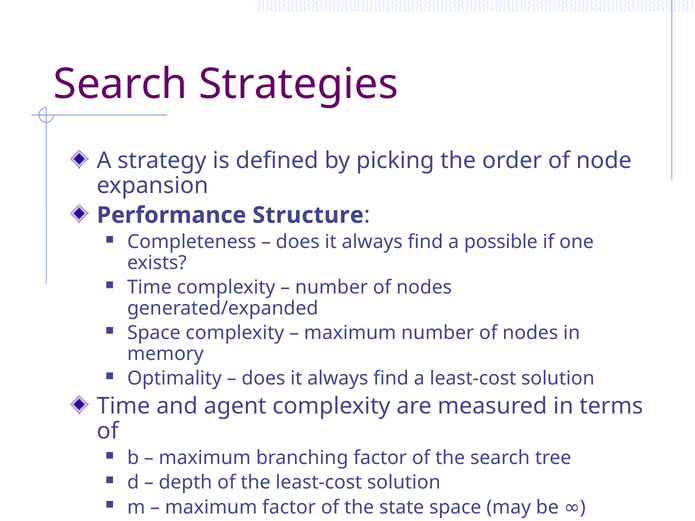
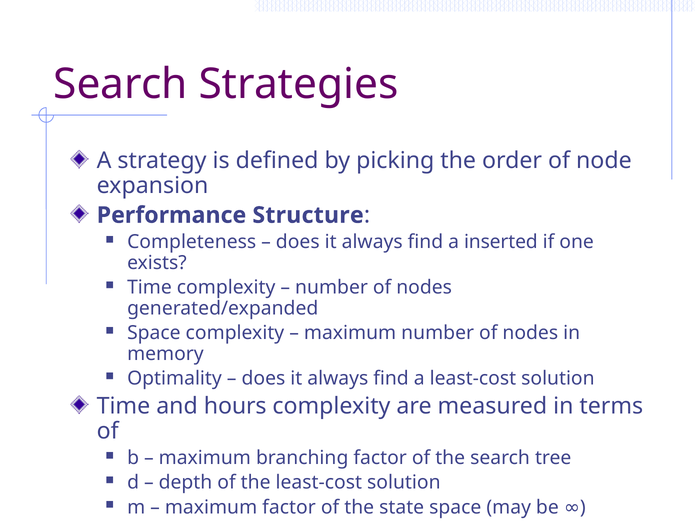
possible: possible -> inserted
agent: agent -> hours
